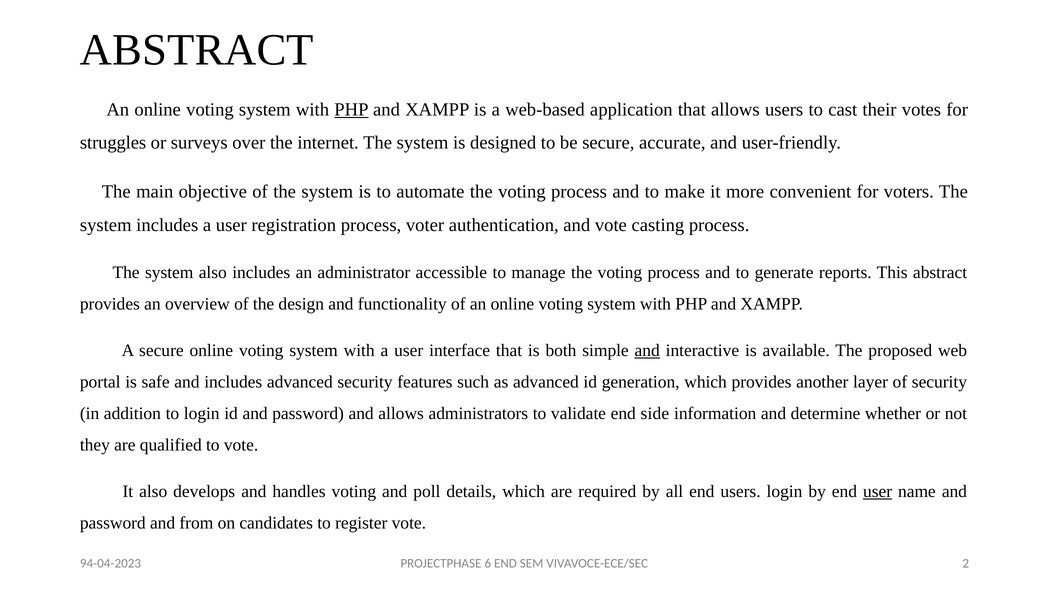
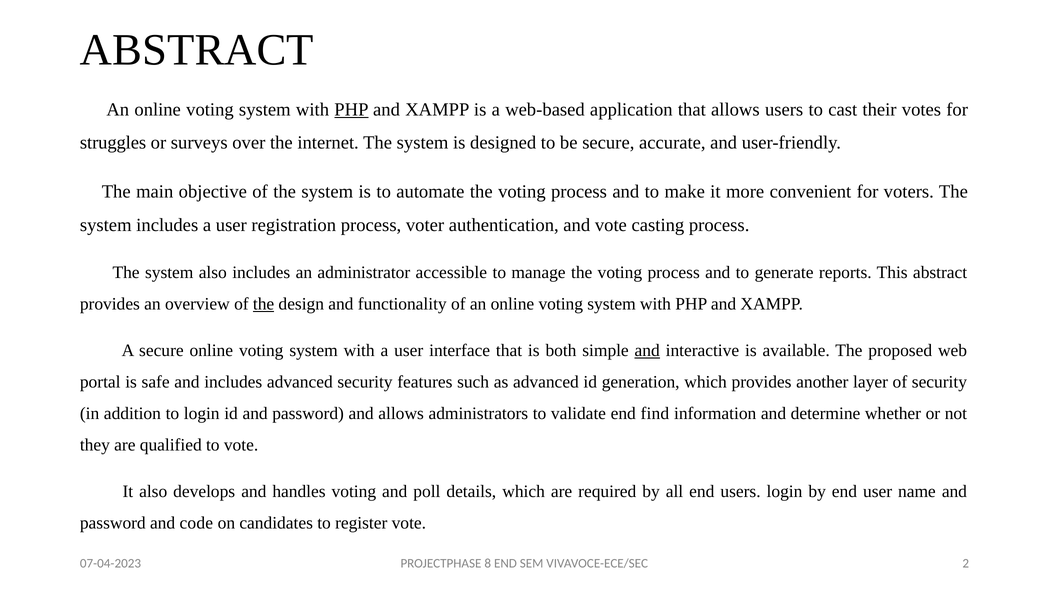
the at (264, 304) underline: none -> present
side: side -> find
user at (878, 492) underline: present -> none
from: from -> code
94-04-2023: 94-04-2023 -> 07-04-2023
6: 6 -> 8
